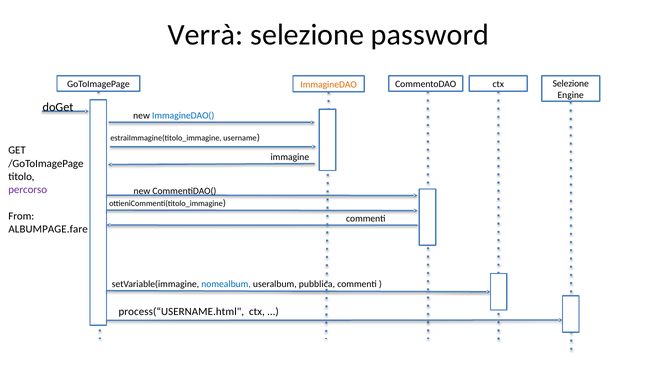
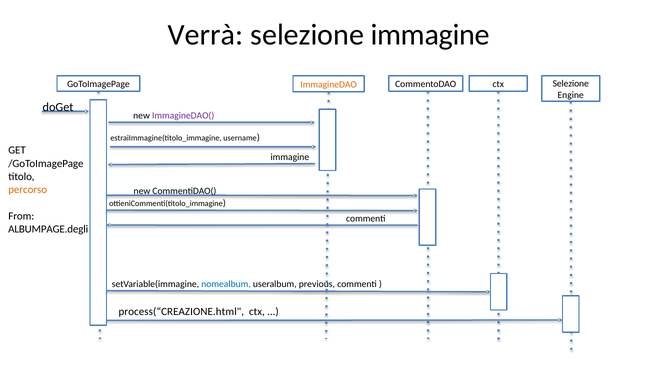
selezione password: password -> immagine
ImmagineDAO( colour: blue -> purple
percorso colour: purple -> orange
ALBUMPAGE.fare: ALBUMPAGE.fare -> ALBUMPAGE.degli
pubblica: pubblica -> previous
process(“USERNAME.html: process(“USERNAME.html -> process(“CREAZIONE.html
